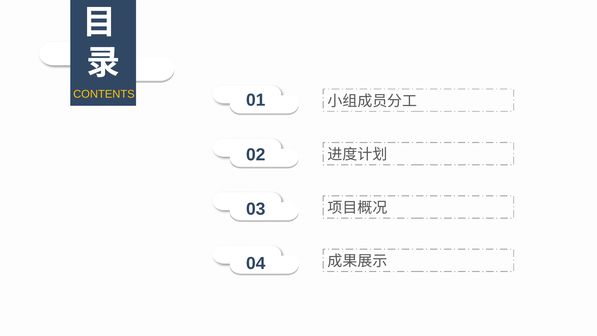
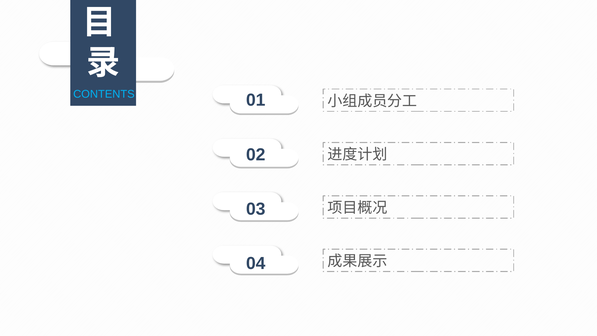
CONTENTS colour: yellow -> light blue
